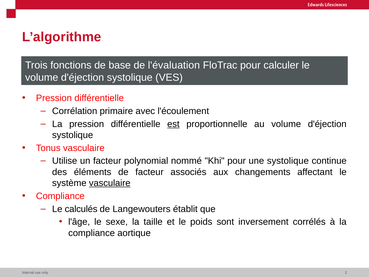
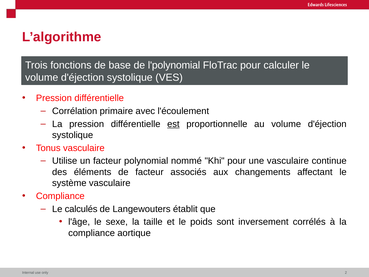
l'évaluation: l'évaluation -> l'polynomial
une systolique: systolique -> vasculaire
vasculaire at (110, 183) underline: present -> none
